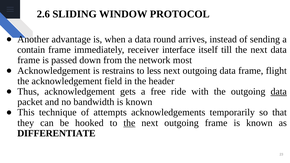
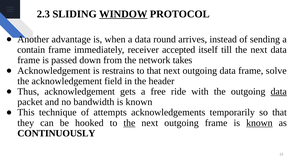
2.6: 2.6 -> 2.3
WINDOW underline: none -> present
interface: interface -> accepted
most: most -> takes
to less: less -> that
flight: flight -> solve
known at (259, 123) underline: none -> present
DIFFERENTIATE: DIFFERENTIATE -> CONTINUOUSLY
